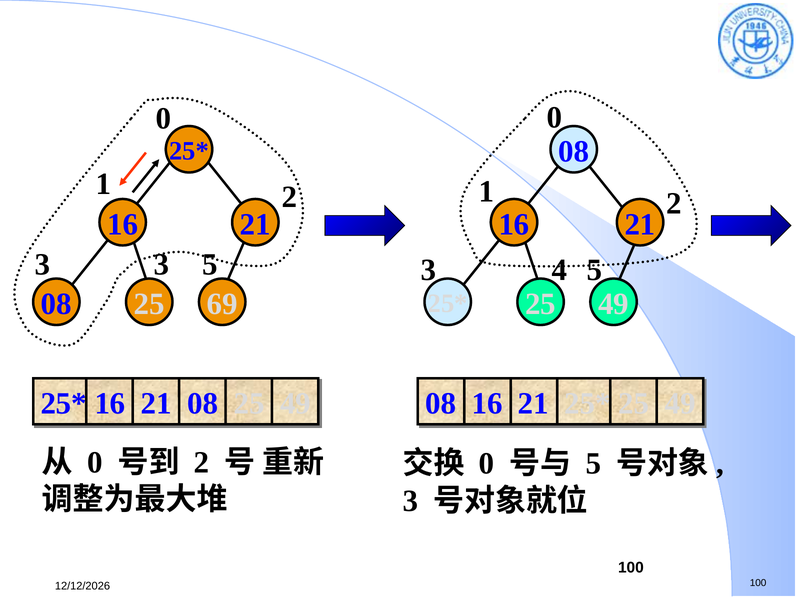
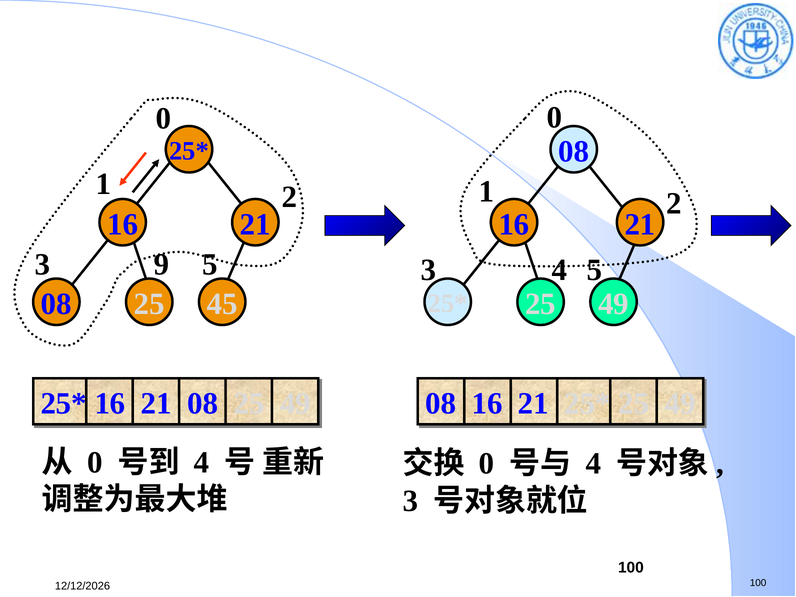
3 3: 3 -> 9
69: 69 -> 45
2 at (202, 462): 2 -> 4
5 at (593, 464): 5 -> 4
